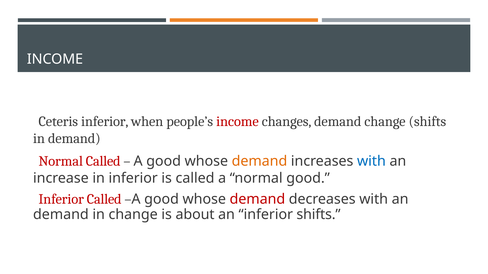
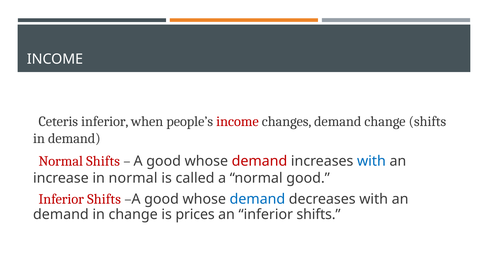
Called at (103, 162): Called -> Shifts
demand at (259, 162) colour: orange -> red
in inferior: inferior -> normal
Called at (104, 200): Called -> Shifts
demand at (257, 200) colour: red -> blue
about: about -> prices
